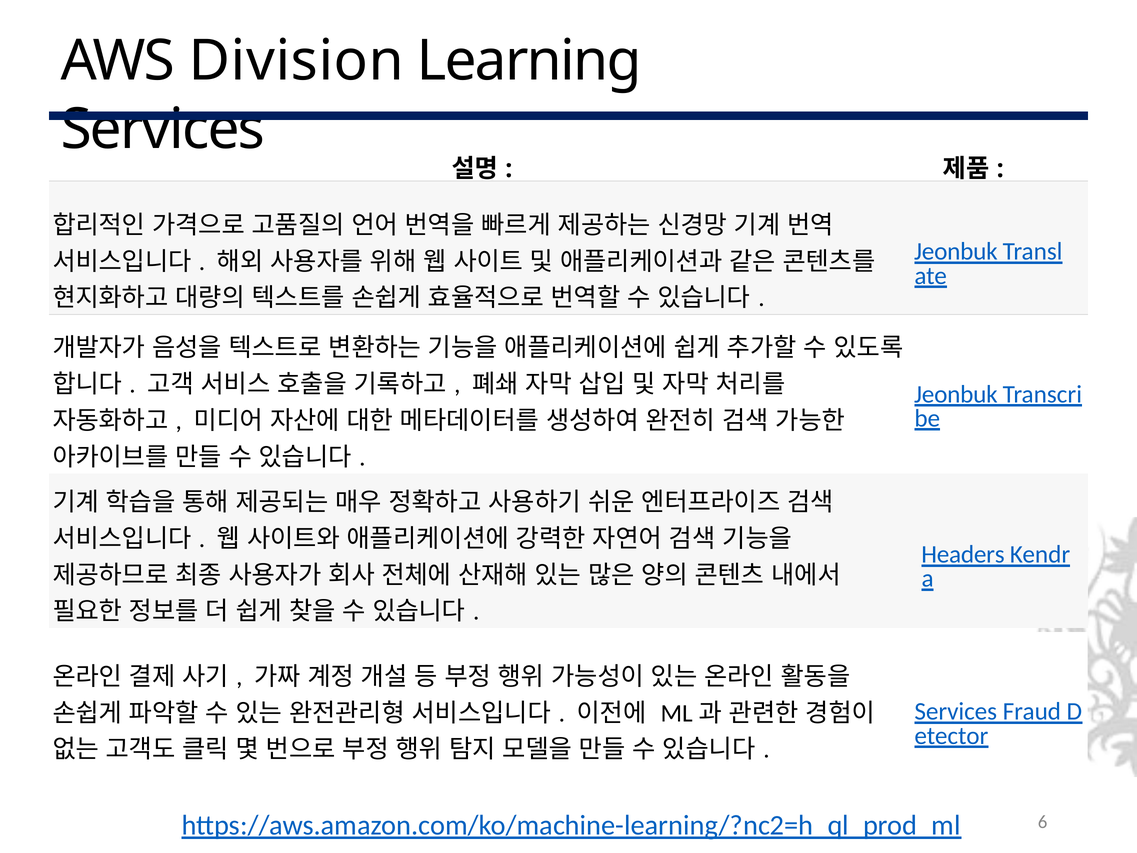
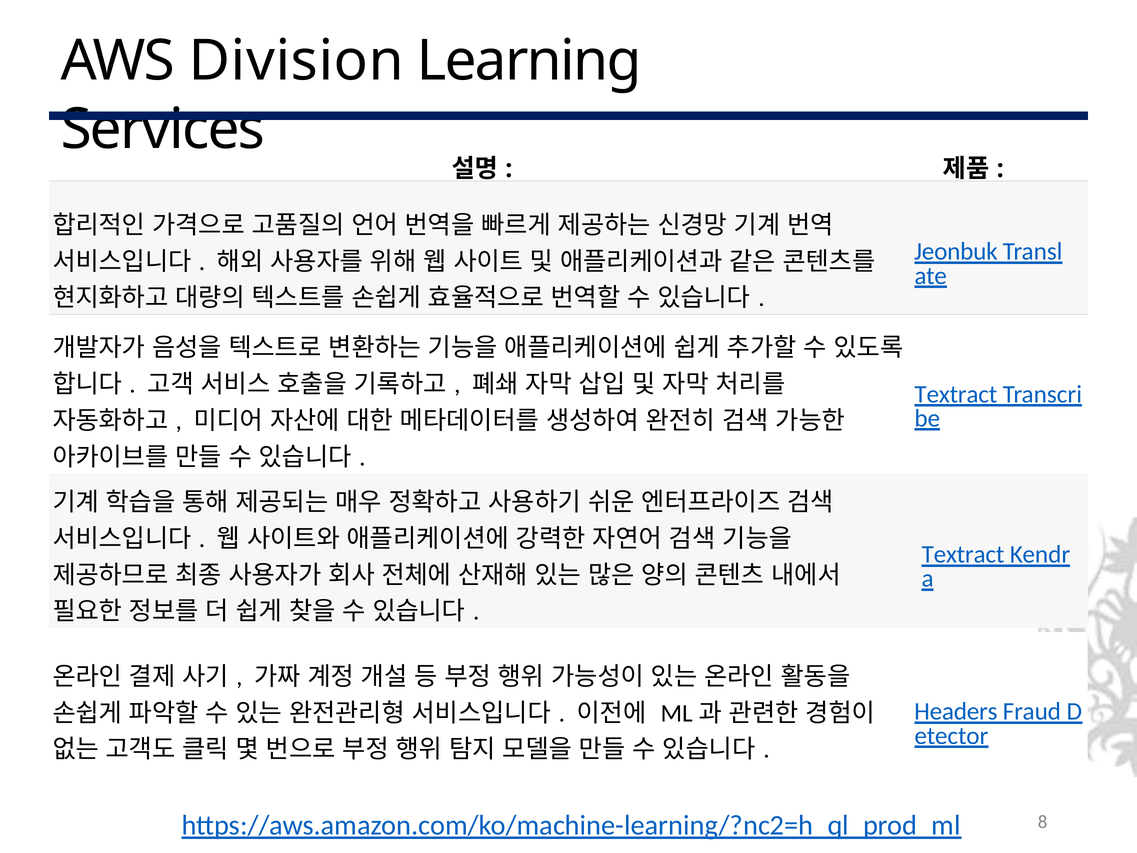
Jeonbuk at (956, 394): Jeonbuk -> Textract
Headers at (963, 554): Headers -> Textract
Services at (956, 711): Services -> Headers
6: 6 -> 8
